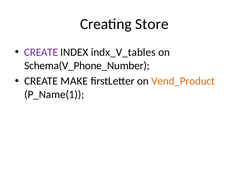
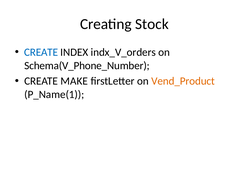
Store: Store -> Stock
CREATE at (41, 52) colour: purple -> blue
indx_V_tables: indx_V_tables -> indx_V_orders
